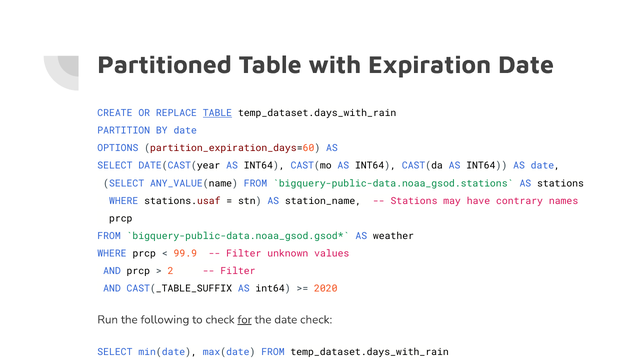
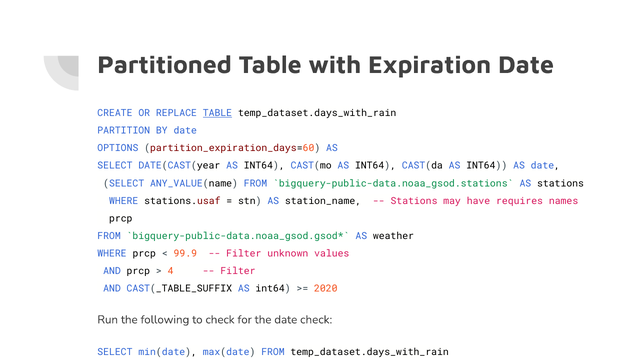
contrary: contrary -> requires
2: 2 -> 4
for underline: present -> none
